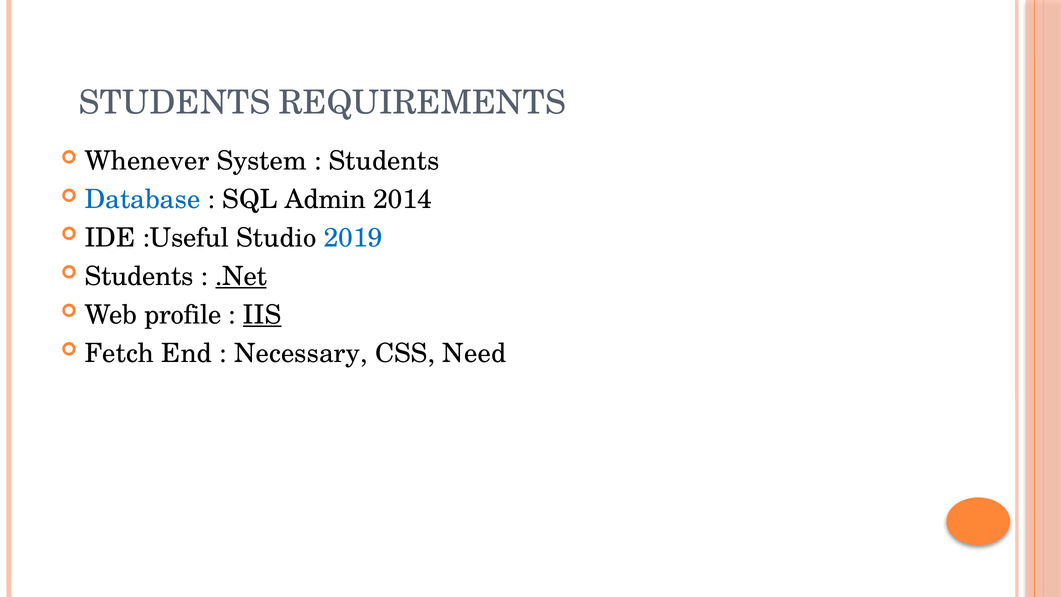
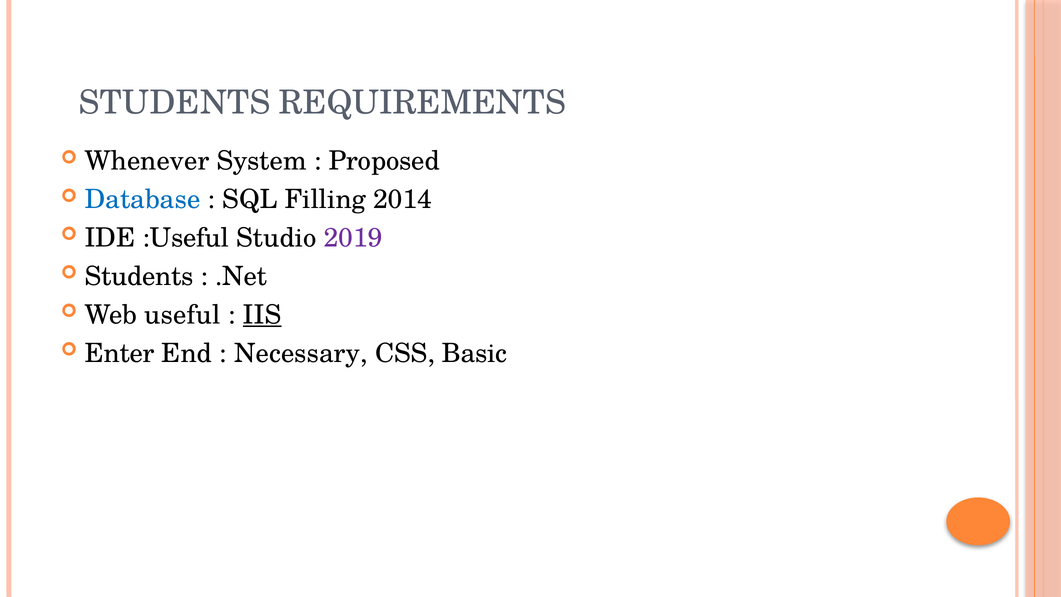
Students at (384, 161): Students -> Proposed
Admin: Admin -> Filling
2019 colour: blue -> purple
.Net underline: present -> none
profile: profile -> useful
Fetch: Fetch -> Enter
Need: Need -> Basic
